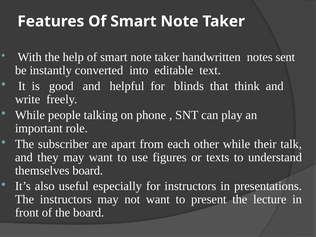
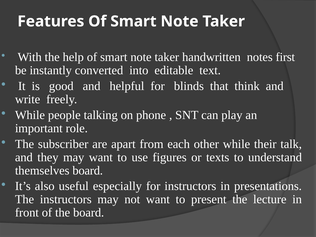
sent: sent -> first
